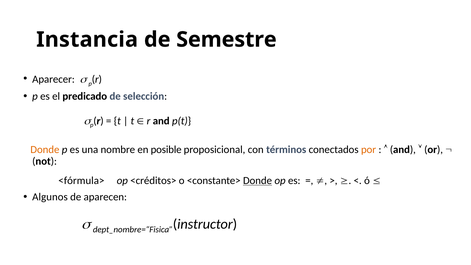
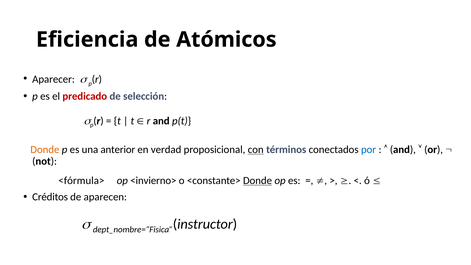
Instancia: Instancia -> Eficiencia
Semestre: Semestre -> Atómicos
predicado colour: black -> red
nombre: nombre -> anterior
posible: posible -> verdad
con underline: none -> present
por colour: orange -> blue
<créditos>: <créditos> -> <invierno>
Algunos: Algunos -> Créditos
